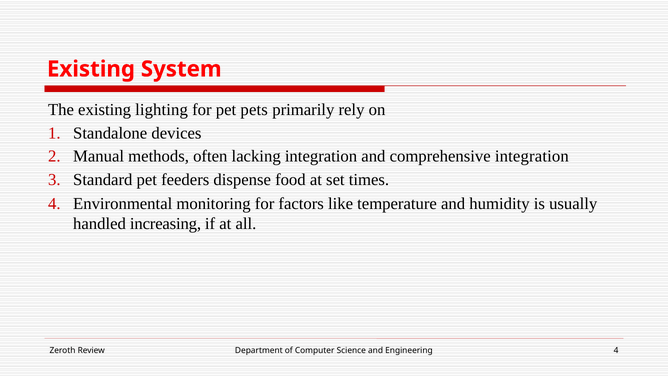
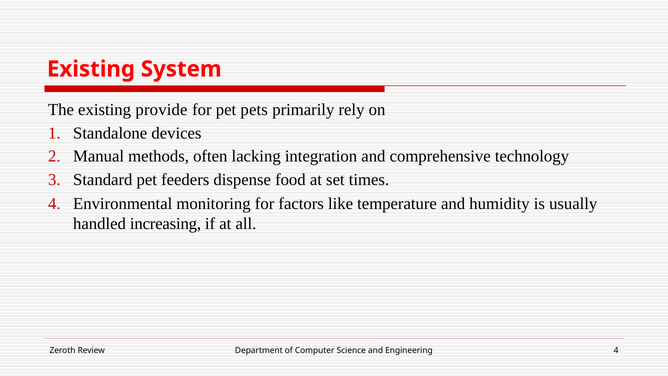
lighting: lighting -> provide
comprehensive integration: integration -> technology
